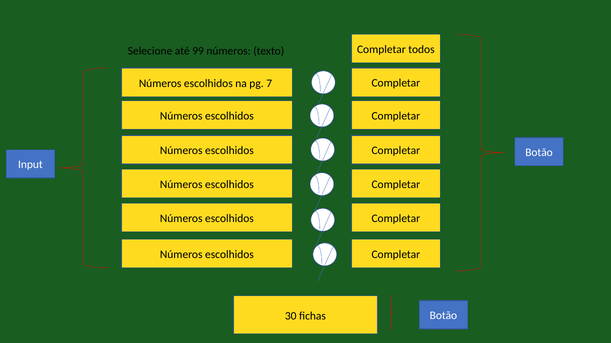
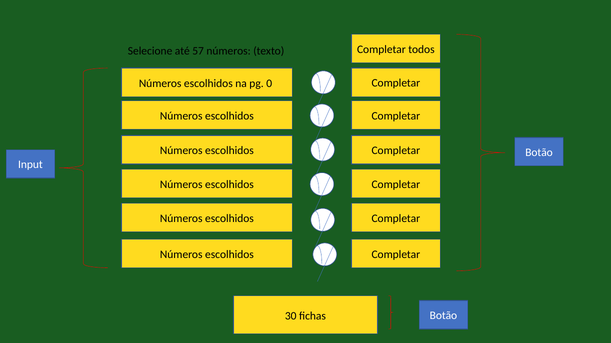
99: 99 -> 57
7: 7 -> 0
